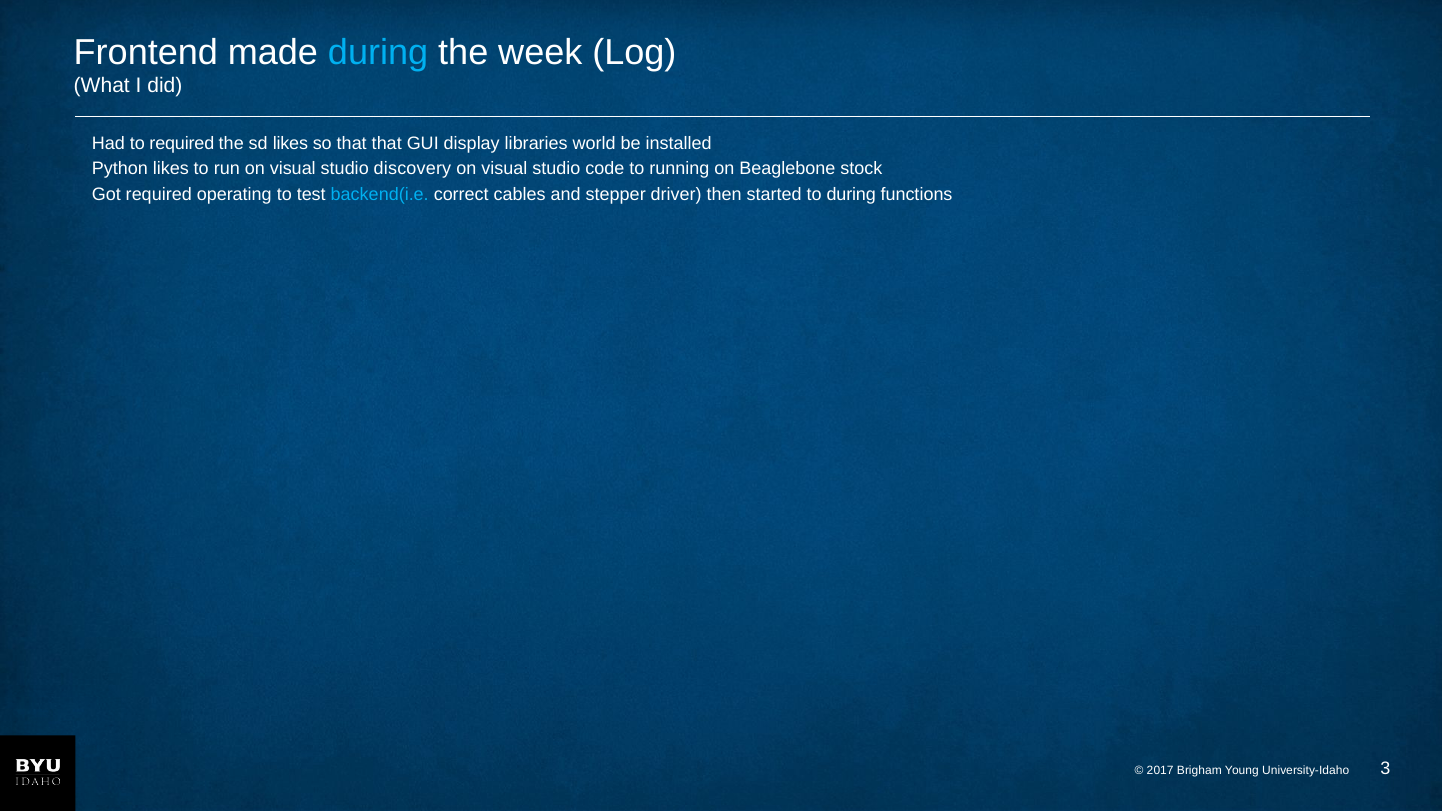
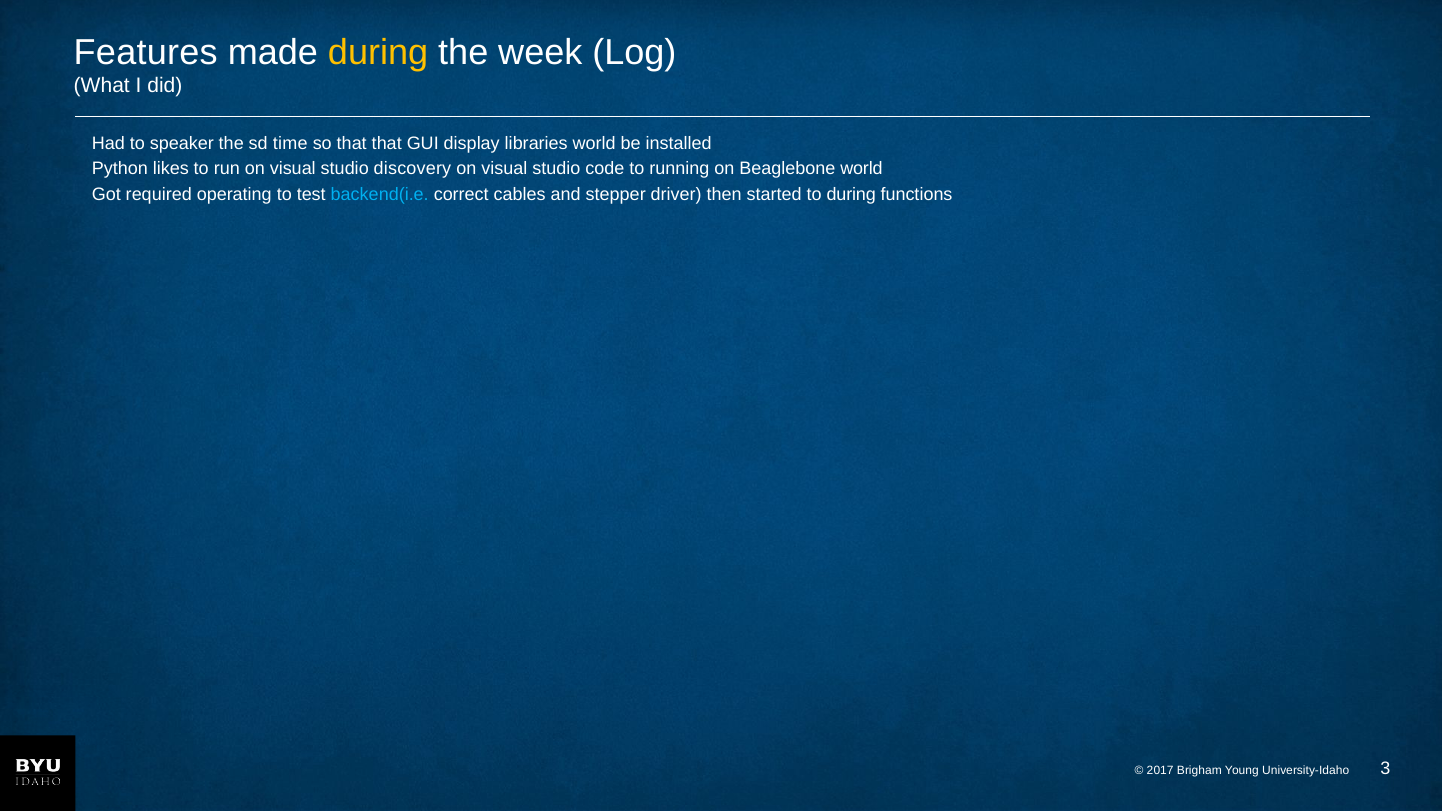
Frontend: Frontend -> Features
during at (378, 53) colour: light blue -> yellow
to required: required -> speaker
sd likes: likes -> time
Beaglebone stock: stock -> world
